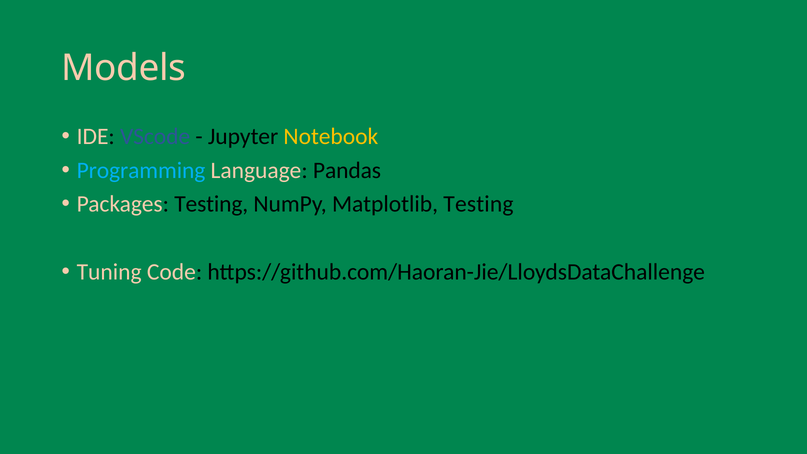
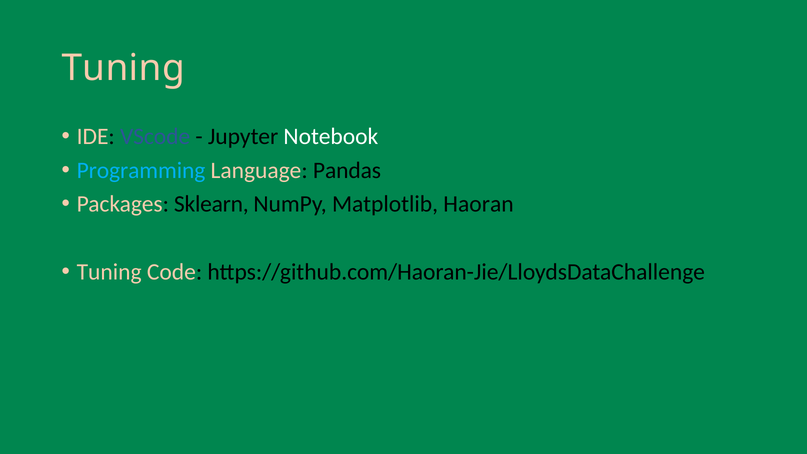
Models at (124, 68): Models -> Tuning
Notebook colour: yellow -> white
Packages Testing: Testing -> Sklearn
Matplotlib Testing: Testing -> Haoran
